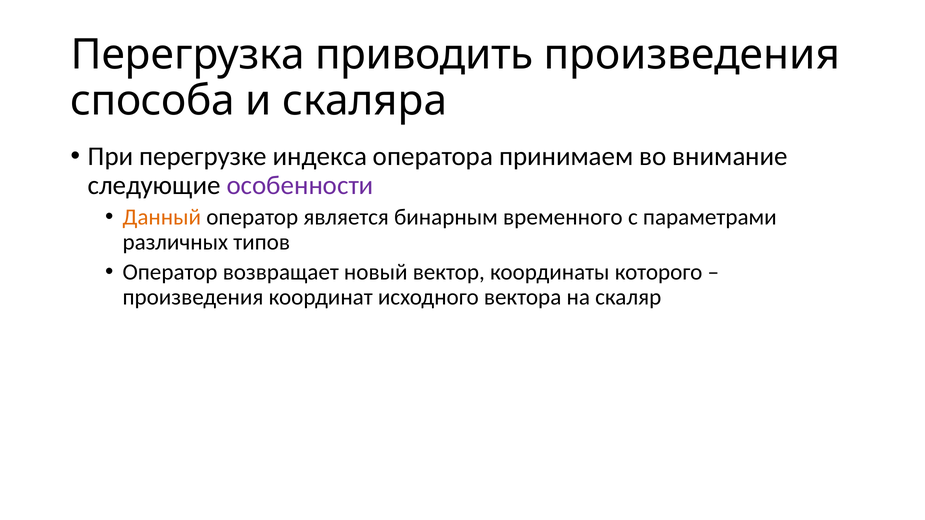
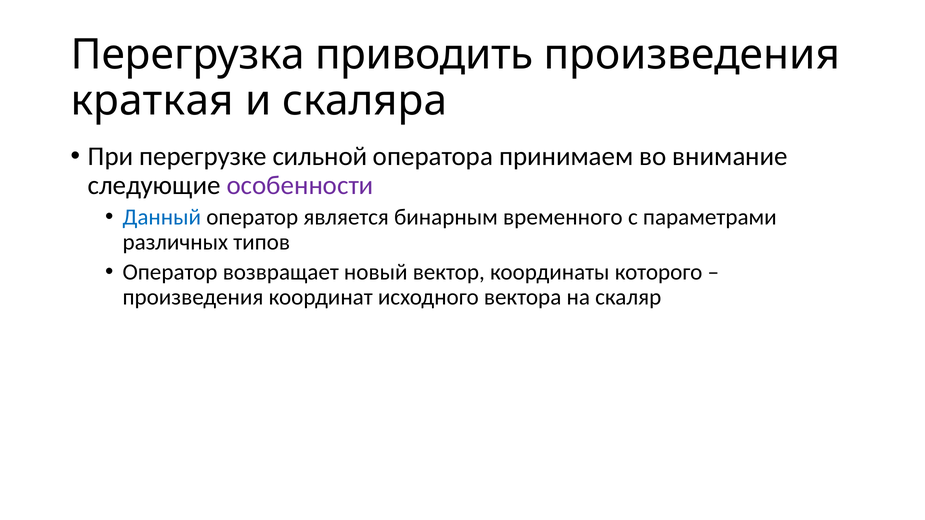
способа: способа -> краткая
индекса: индекса -> сильной
Данный colour: orange -> blue
